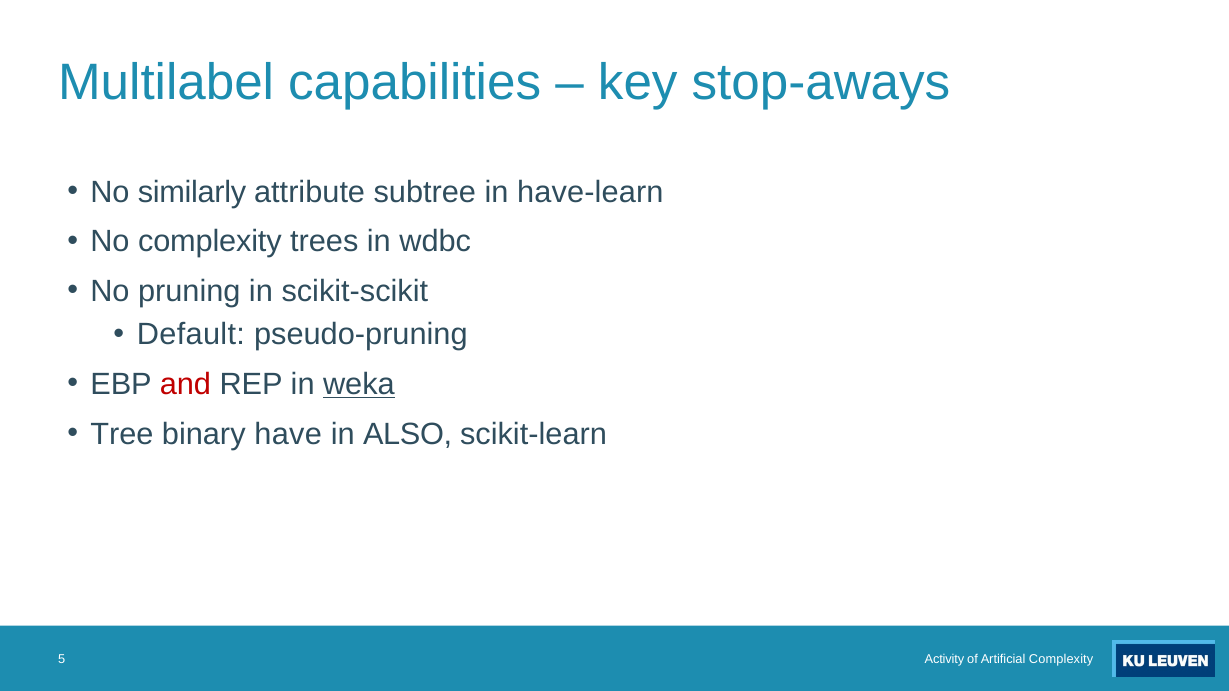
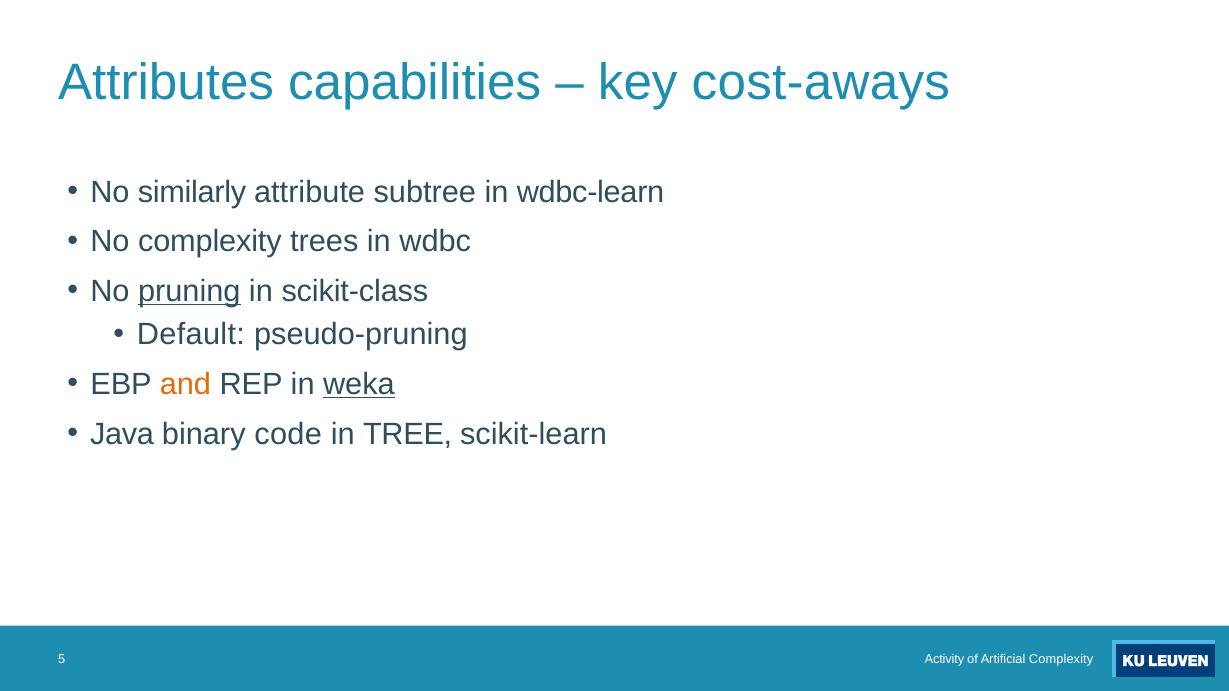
Multilabel: Multilabel -> Attributes
stop-aways: stop-aways -> cost-aways
have-learn: have-learn -> wdbc-learn
pruning underline: none -> present
scikit-scikit: scikit-scikit -> scikit-class
and colour: red -> orange
Tree: Tree -> Java
have: have -> code
ALSO: ALSO -> TREE
